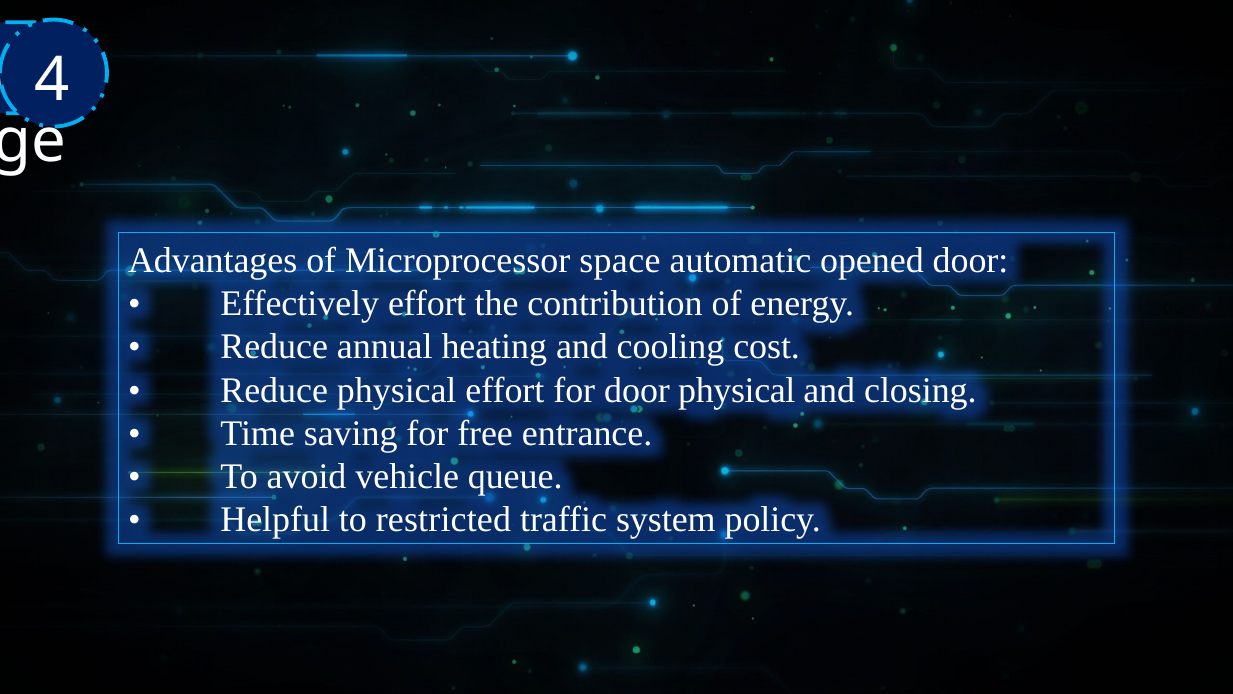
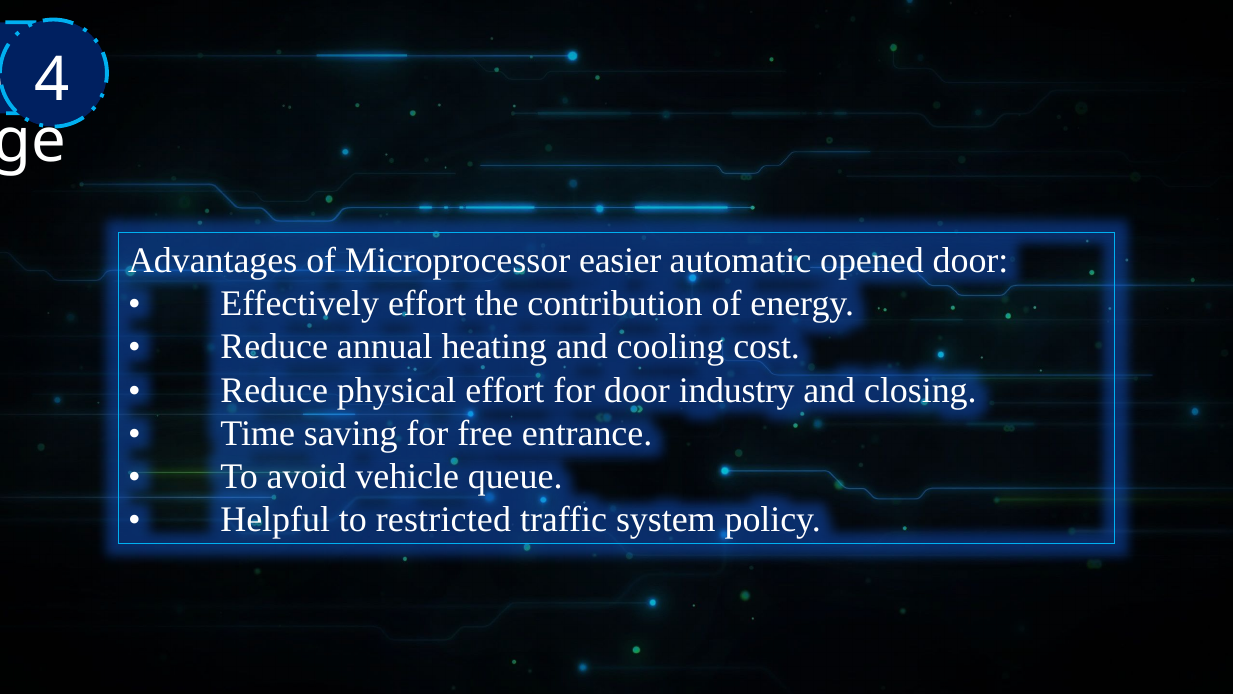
space: space -> easier
door physical: physical -> industry
